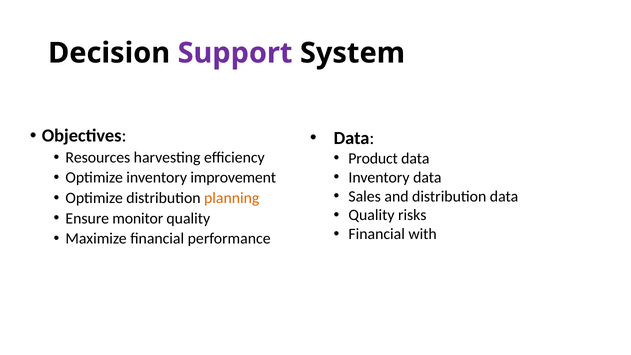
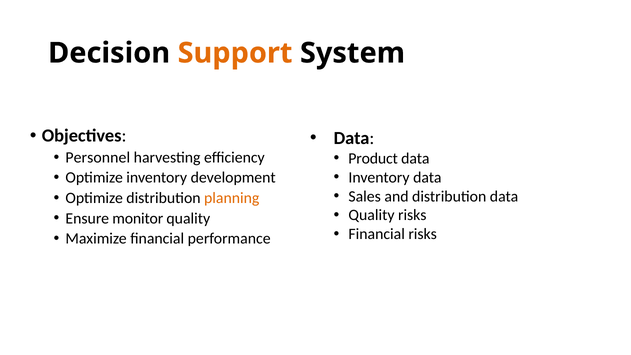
Support colour: purple -> orange
Resources: Resources -> Personnel
improvement: improvement -> development
Financial with: with -> risks
